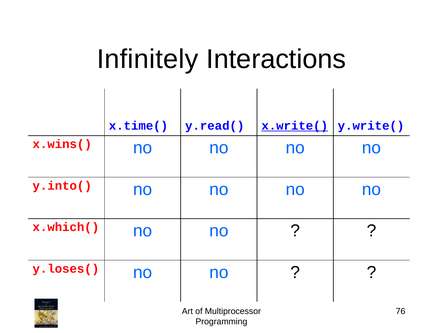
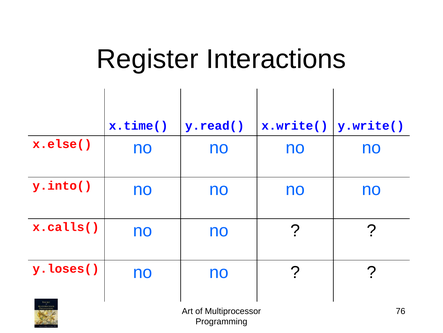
Infinitely: Infinitely -> Register
x.write( underline: present -> none
x.wins(: x.wins( -> x.else(
x.which(: x.which( -> x.calls(
